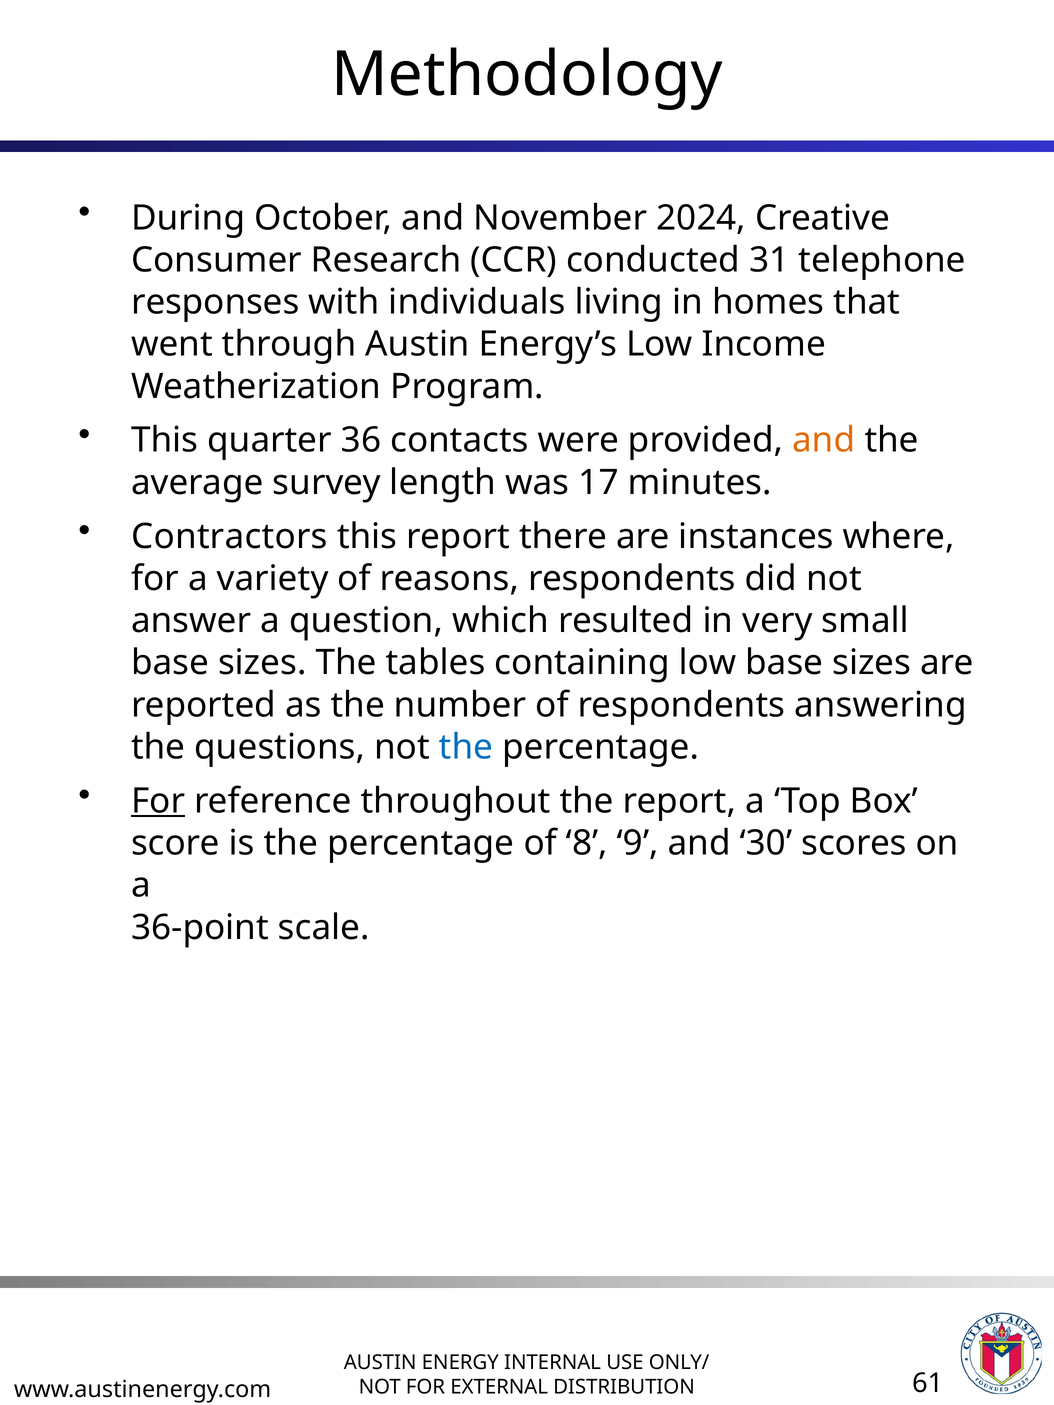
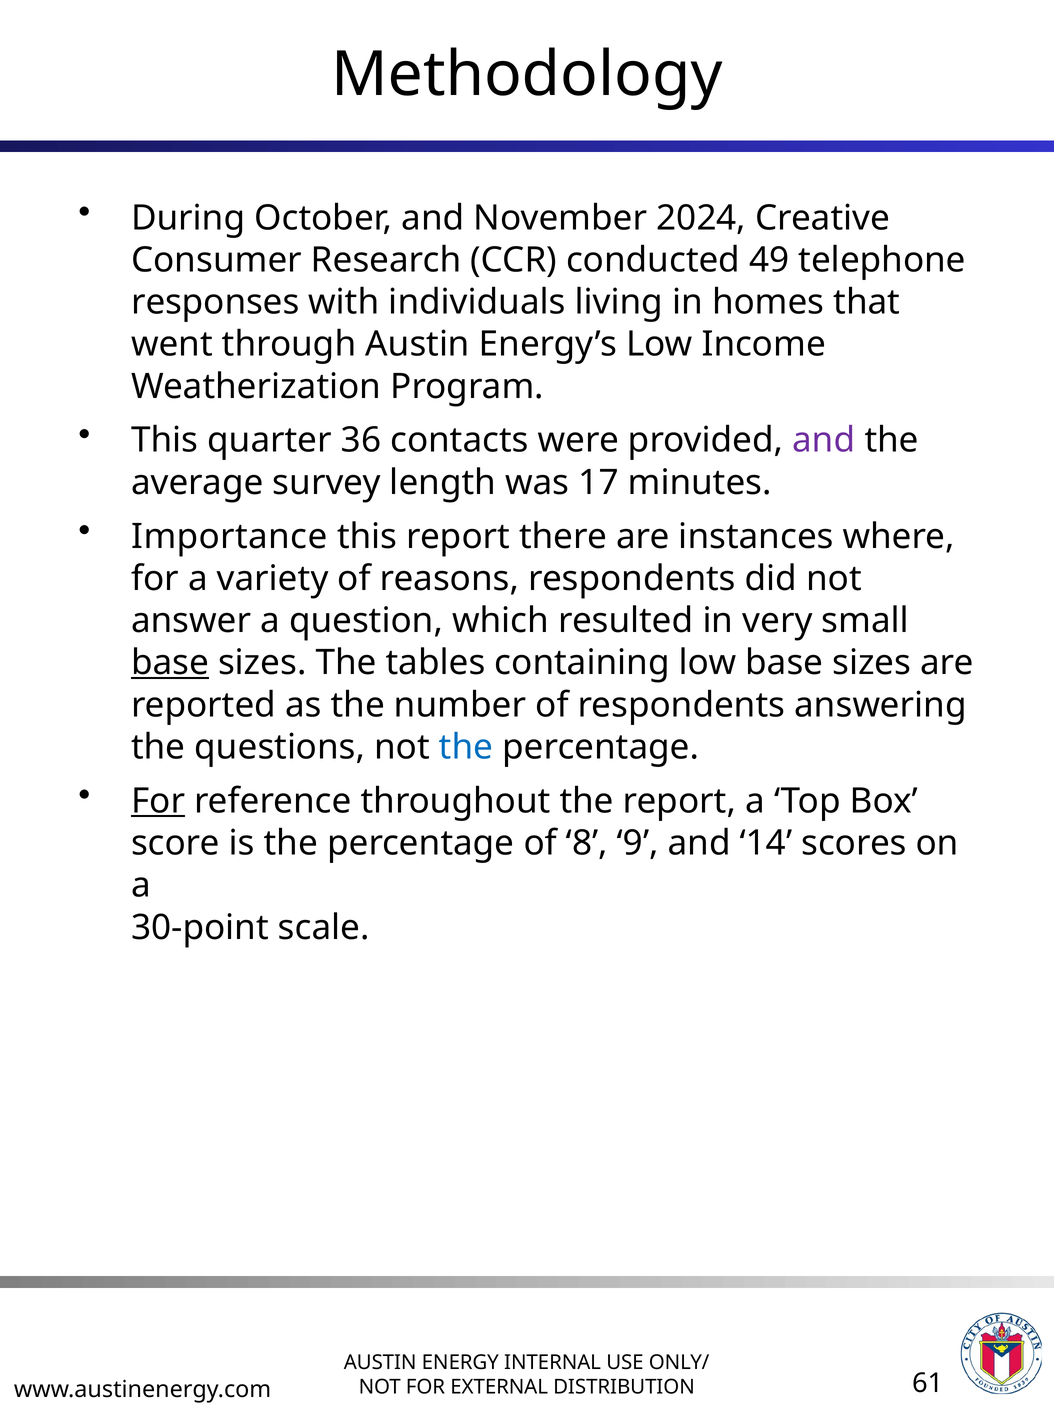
31: 31 -> 49
and at (824, 440) colour: orange -> purple
Contractors: Contractors -> Importance
base at (170, 663) underline: none -> present
30: 30 -> 14
36-point: 36-point -> 30-point
